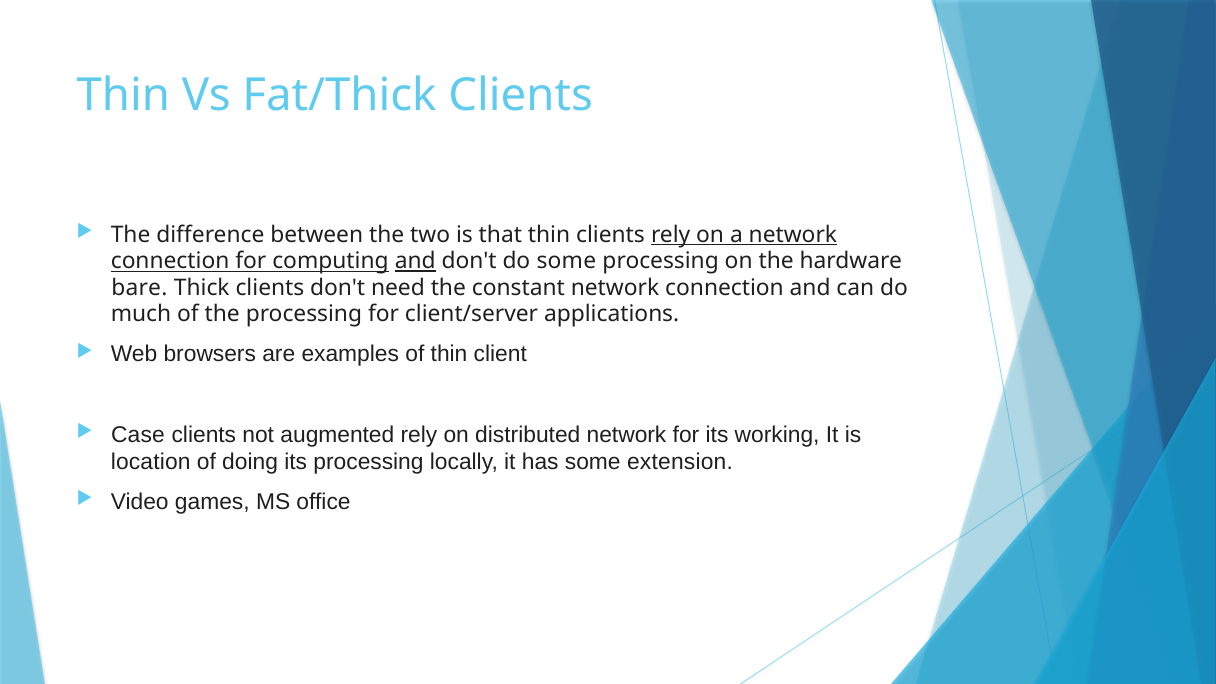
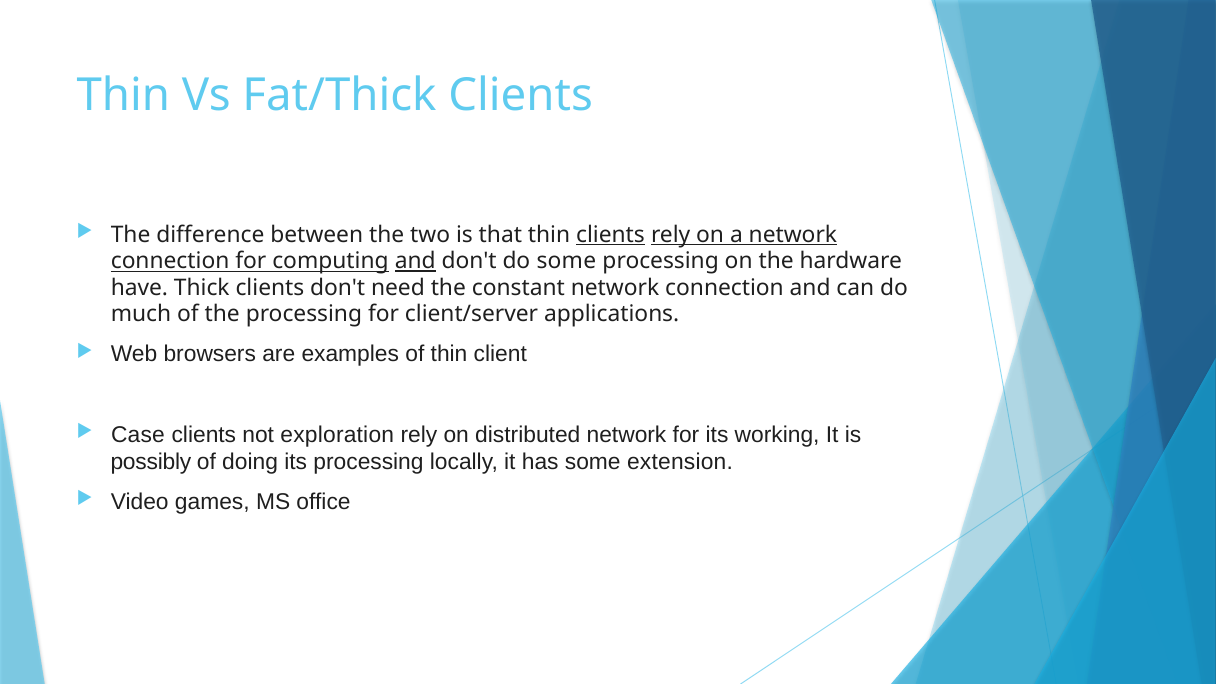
clients at (610, 235) underline: none -> present
bare: bare -> have
augmented: augmented -> exploration
location: location -> possibly
